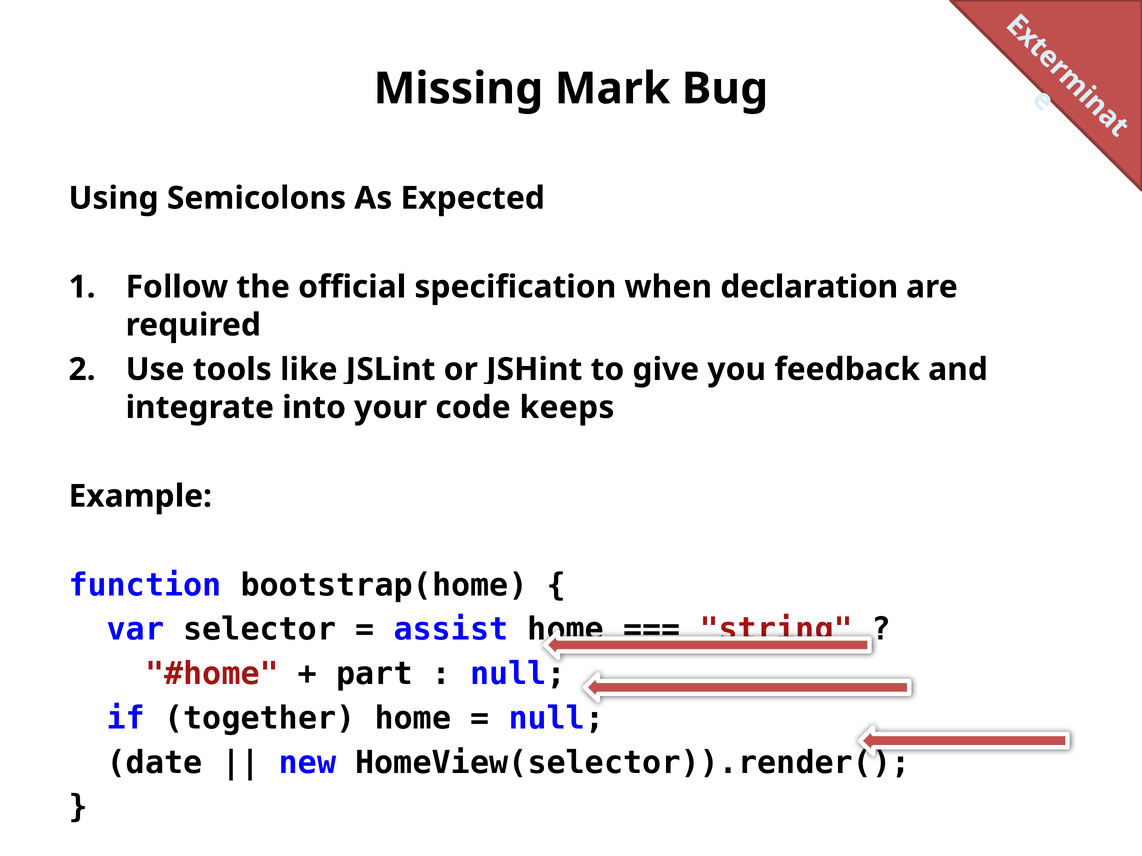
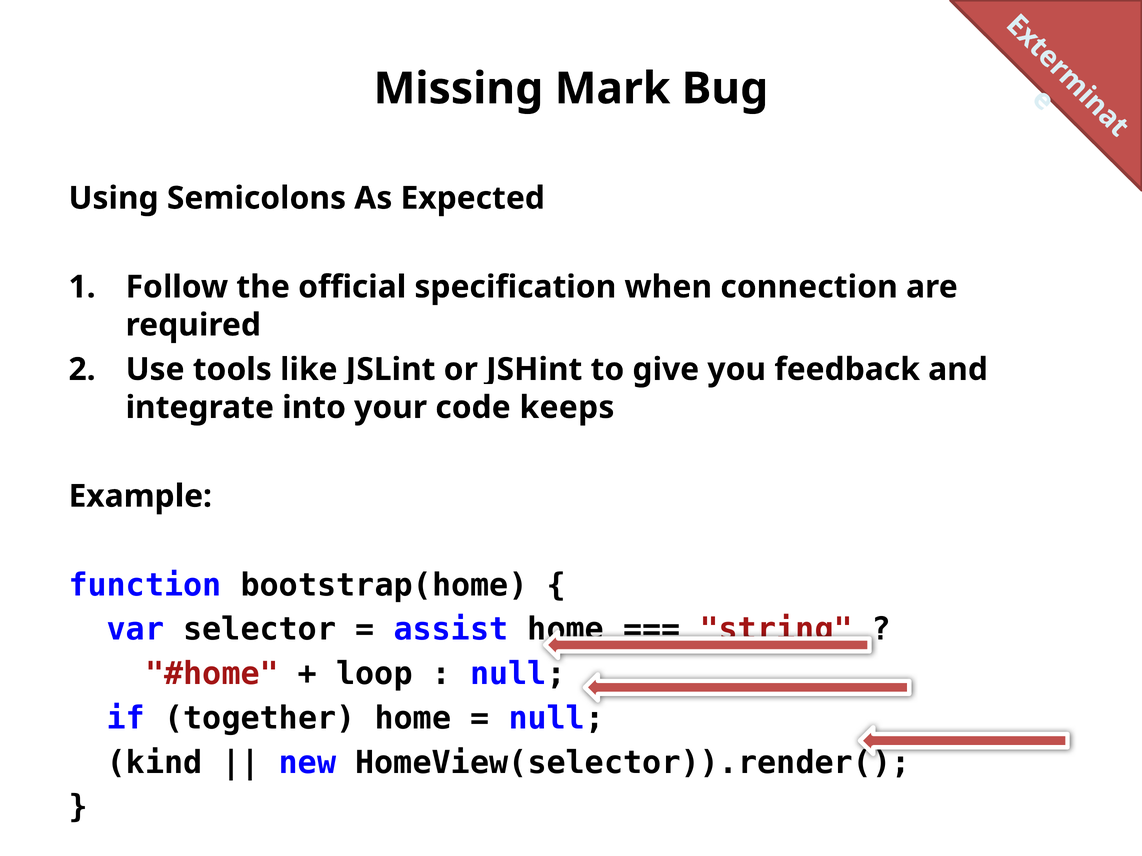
declaration: declaration -> connection
part: part -> loop
date: date -> kind
